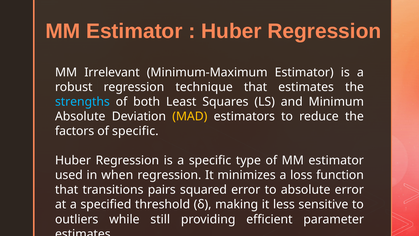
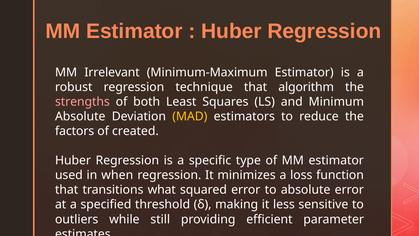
that estimates: estimates -> algorithm
strengths colour: light blue -> pink
of specific: specific -> created
pairs: pairs -> what
